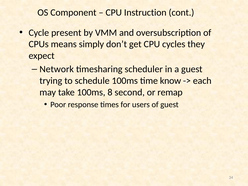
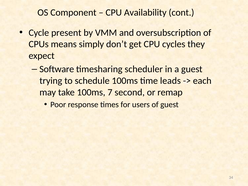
Instruction: Instruction -> Availability
Network: Network -> Software
know: know -> leads
8: 8 -> 7
